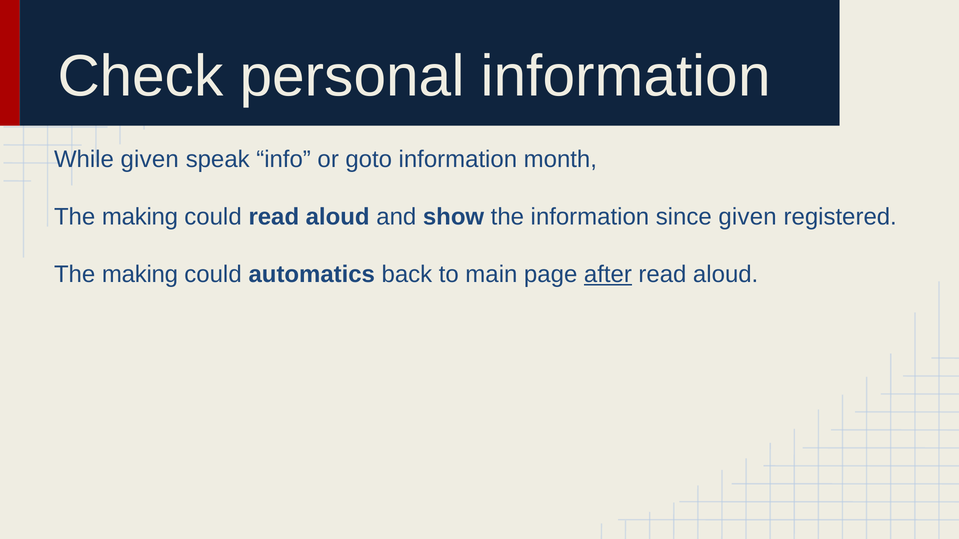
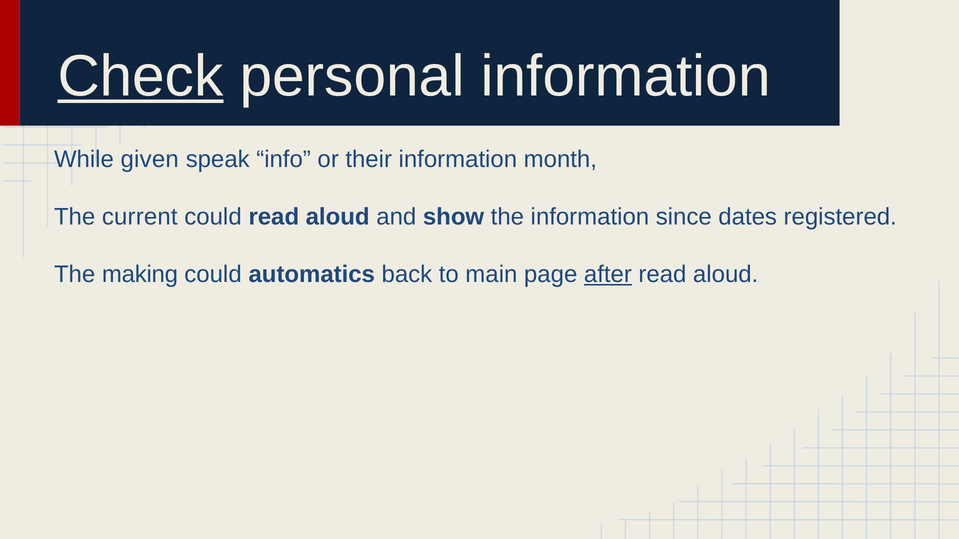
Check underline: none -> present
goto: goto -> their
making at (140, 217): making -> current
since given: given -> dates
